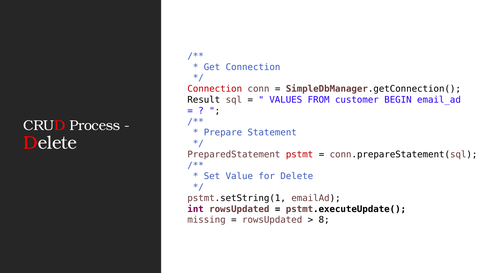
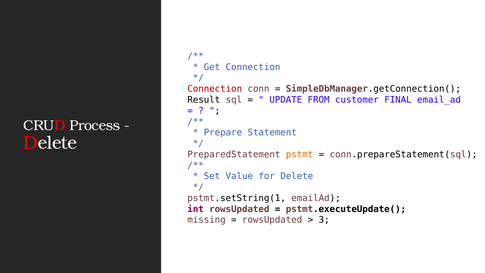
VALUES: VALUES -> UPDATE
BEGIN: BEGIN -> FINAL
pstmt colour: red -> orange
8: 8 -> 3
